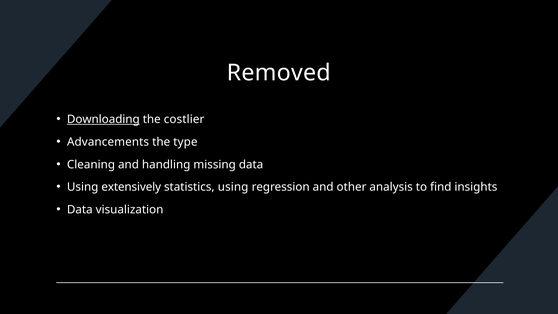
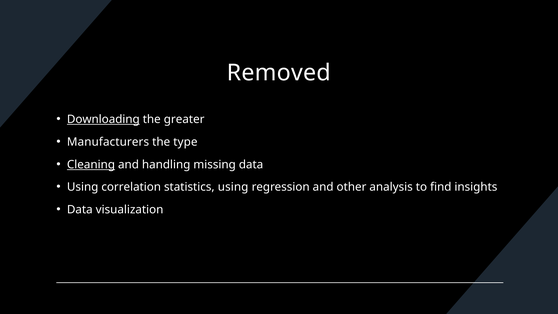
costlier: costlier -> greater
Advancements: Advancements -> Manufacturers
Cleaning underline: none -> present
extensively: extensively -> correlation
